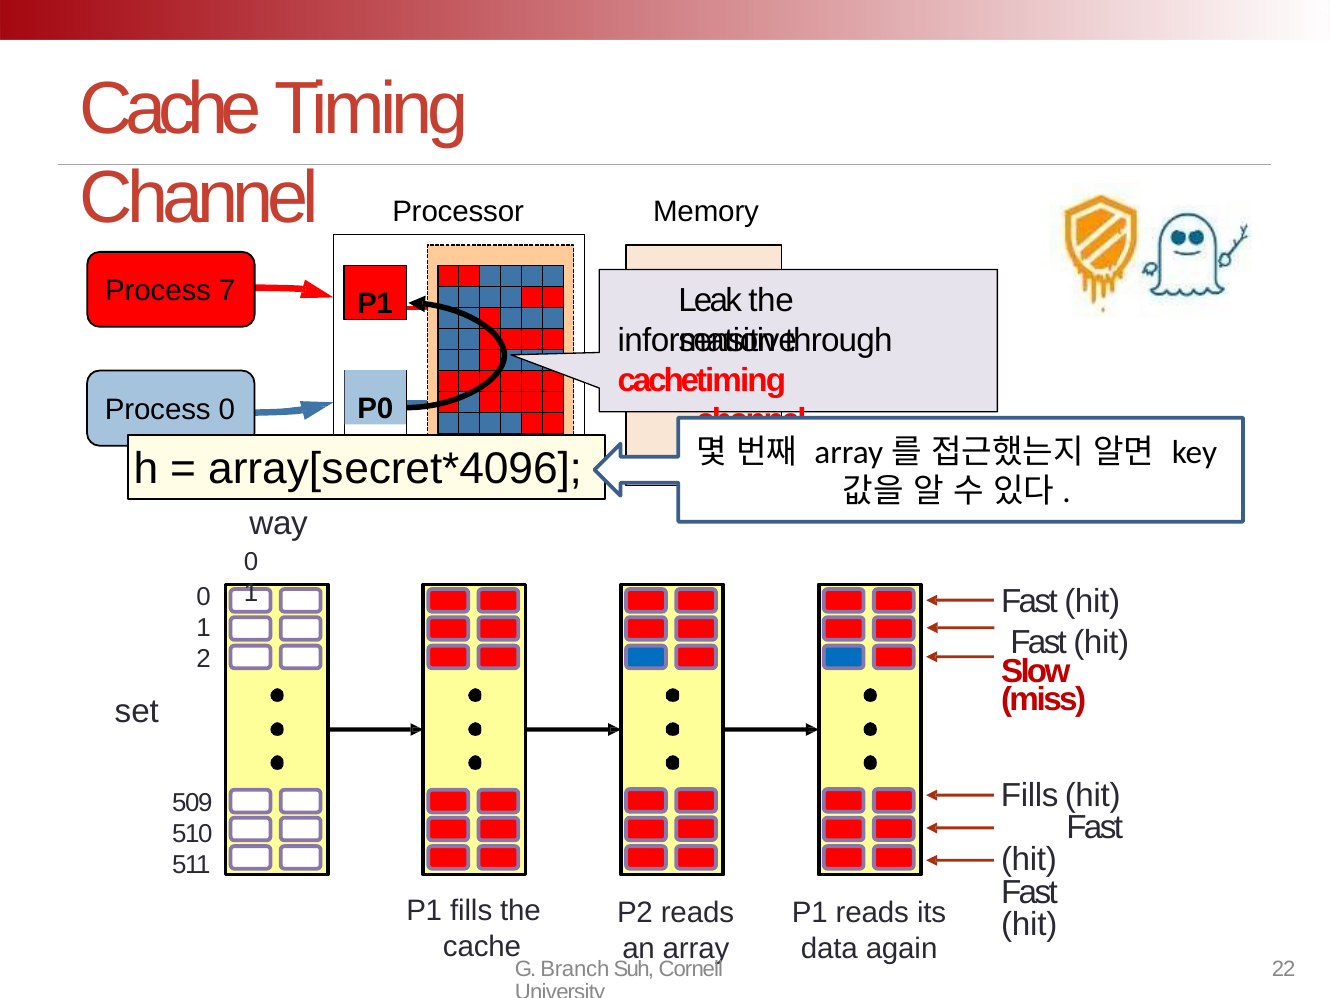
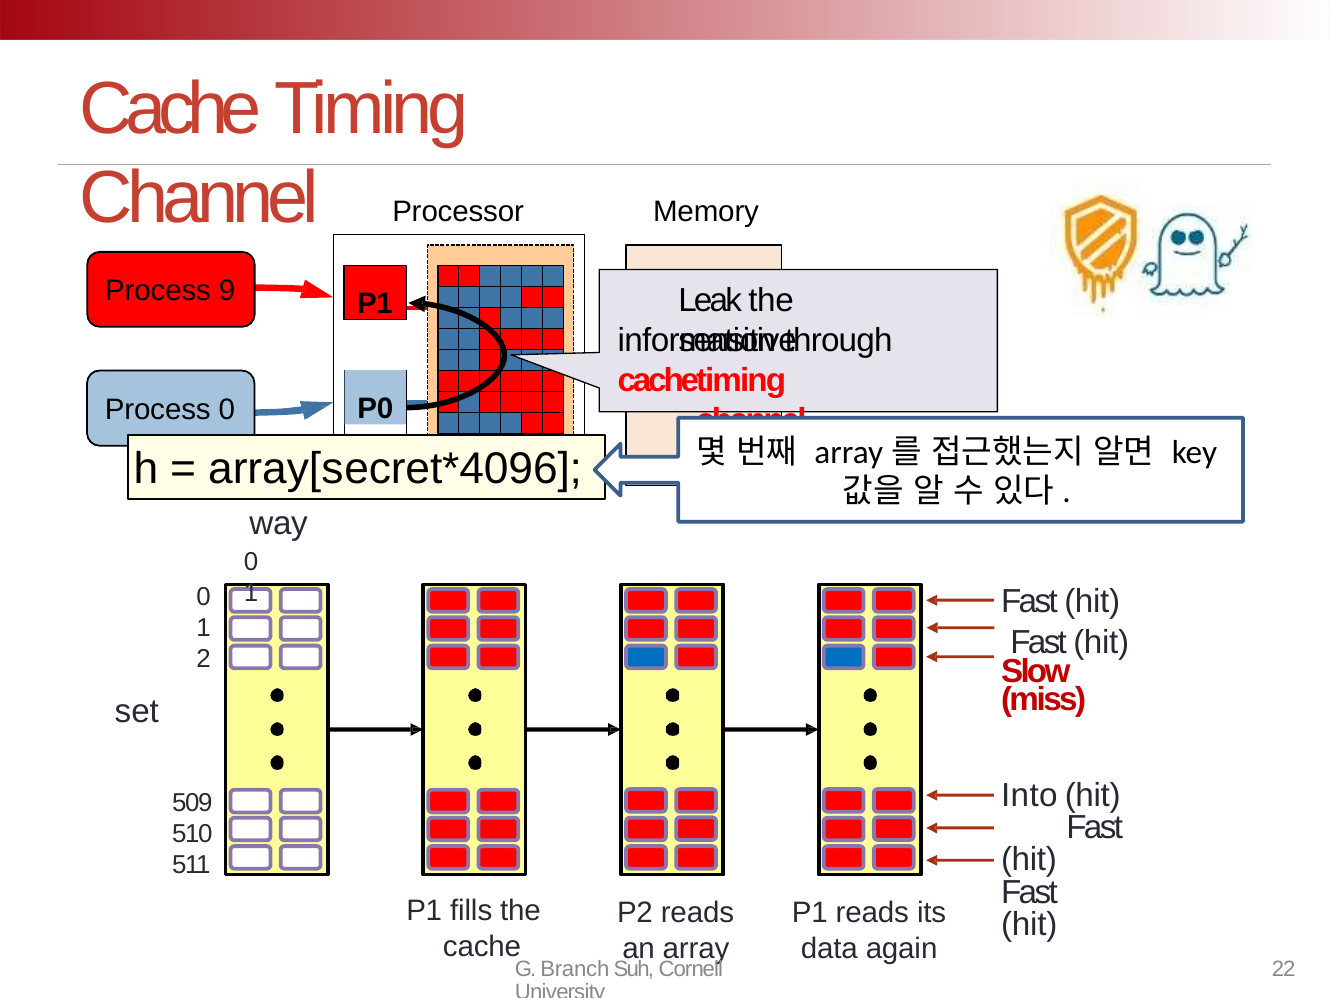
7: 7 -> 9
Fills at (1030, 795): Fills -> Into
